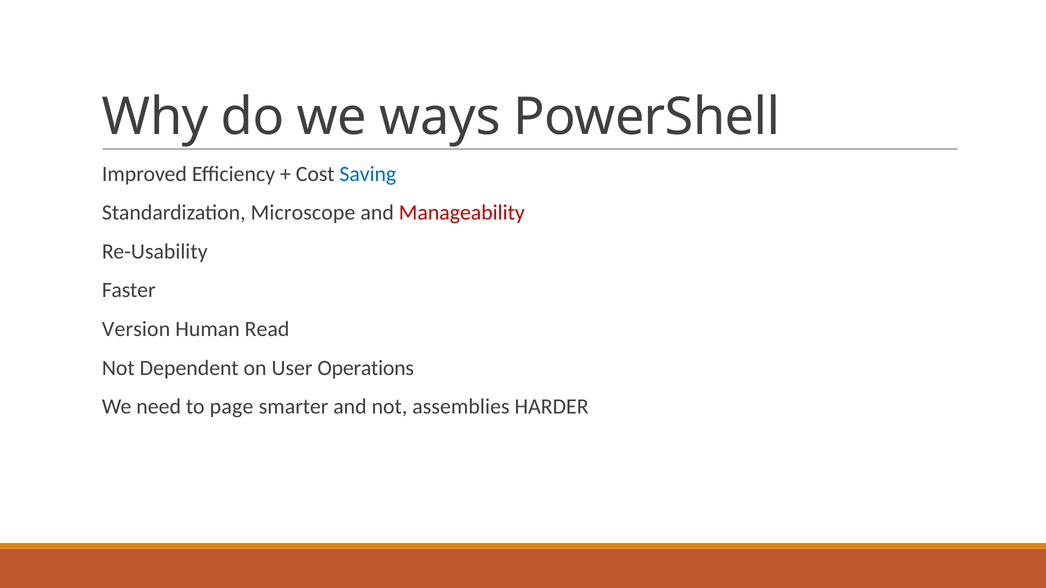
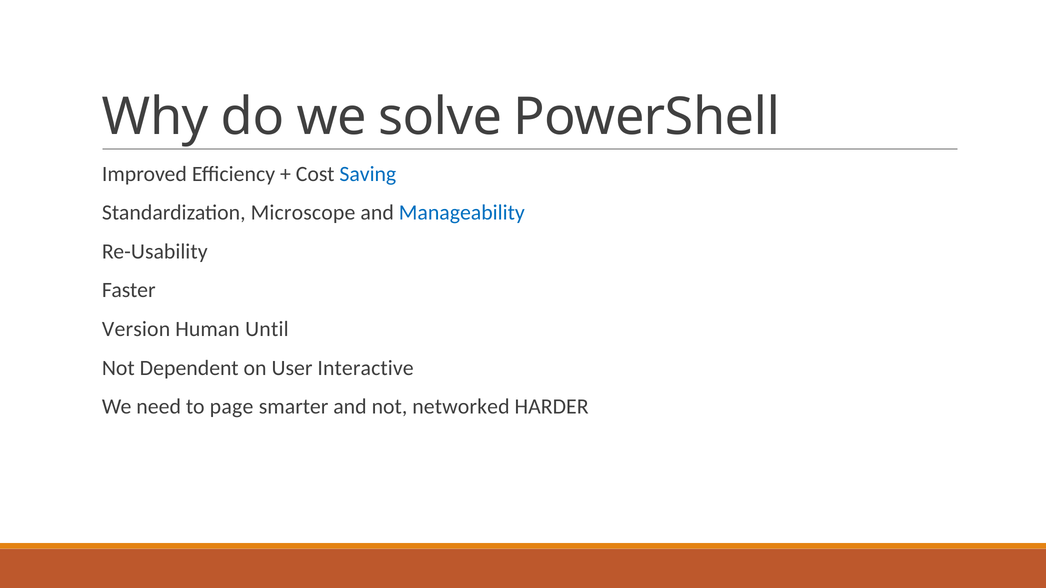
ways: ways -> solve
Manageability colour: red -> blue
Read: Read -> Until
Operations: Operations -> Interactive
assemblies: assemblies -> networked
